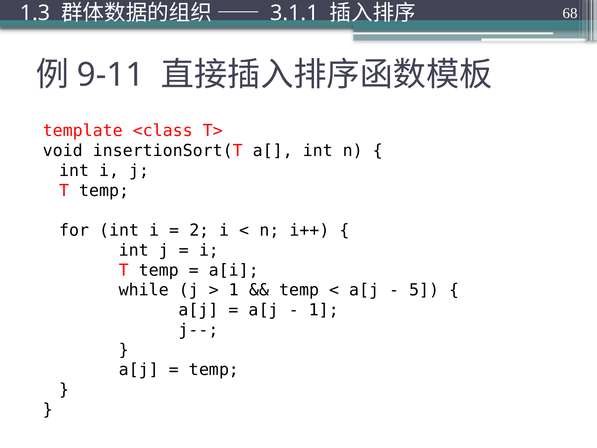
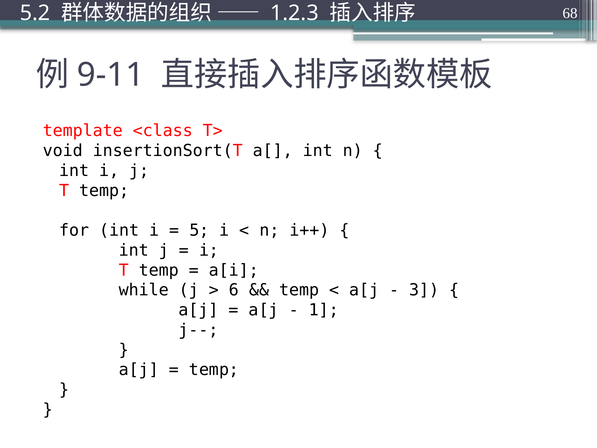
1.3: 1.3 -> 5.2
3.1.1: 3.1.1 -> 1.2.3
2: 2 -> 5
1 at (234, 290): 1 -> 6
5: 5 -> 3
